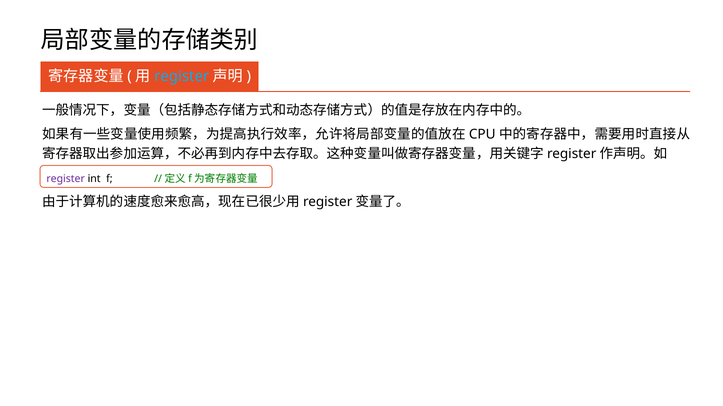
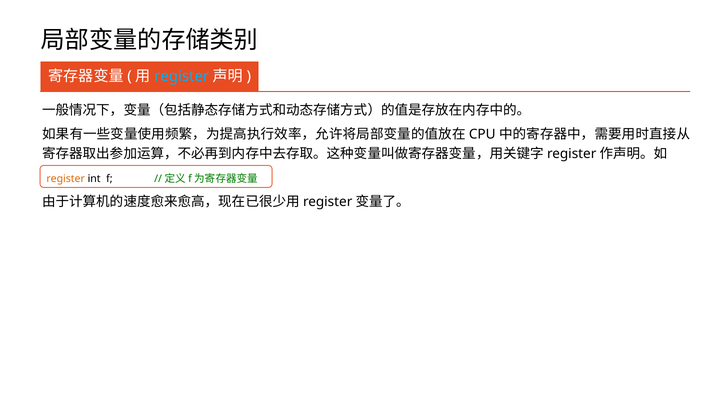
register at (66, 179) colour: purple -> orange
